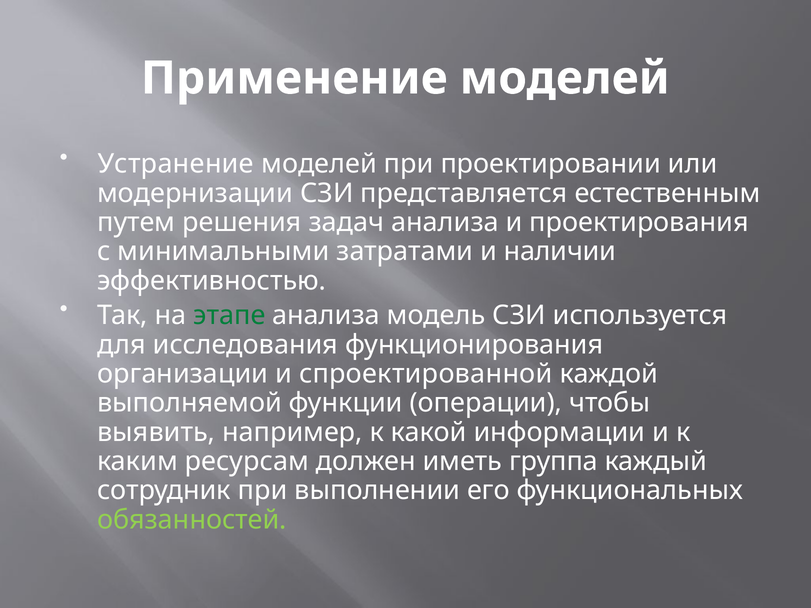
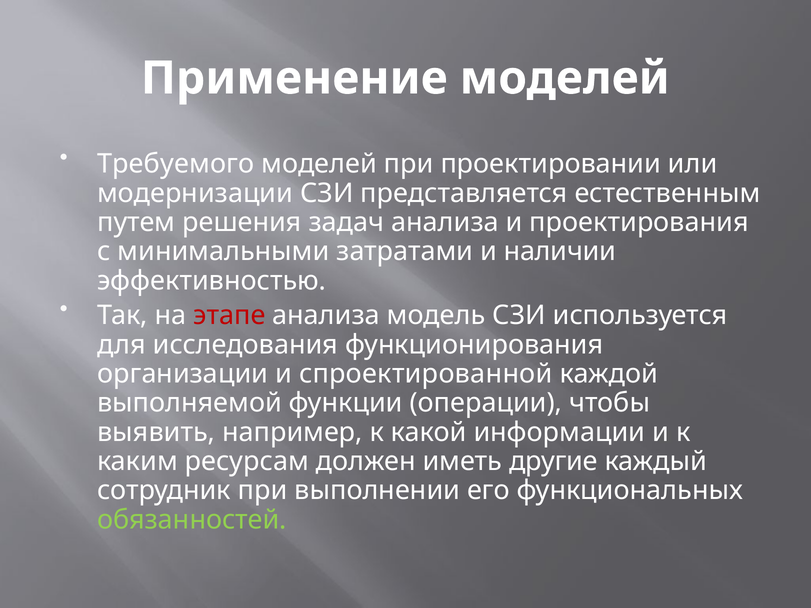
Устранение: Устранение -> Требуемого
этапе colour: green -> red
группа: группа -> другие
